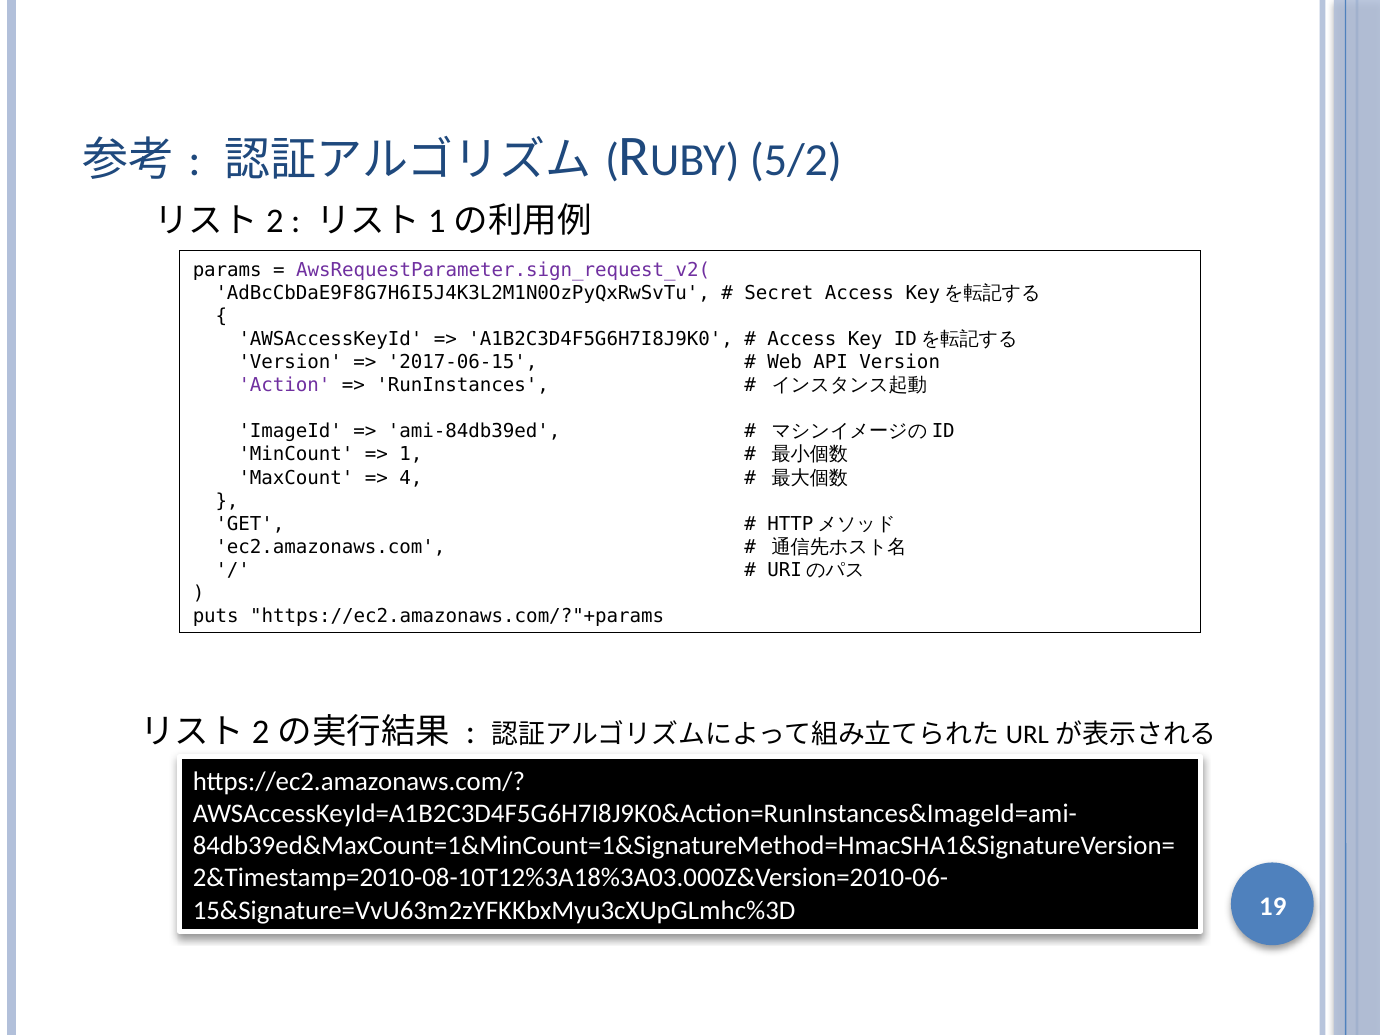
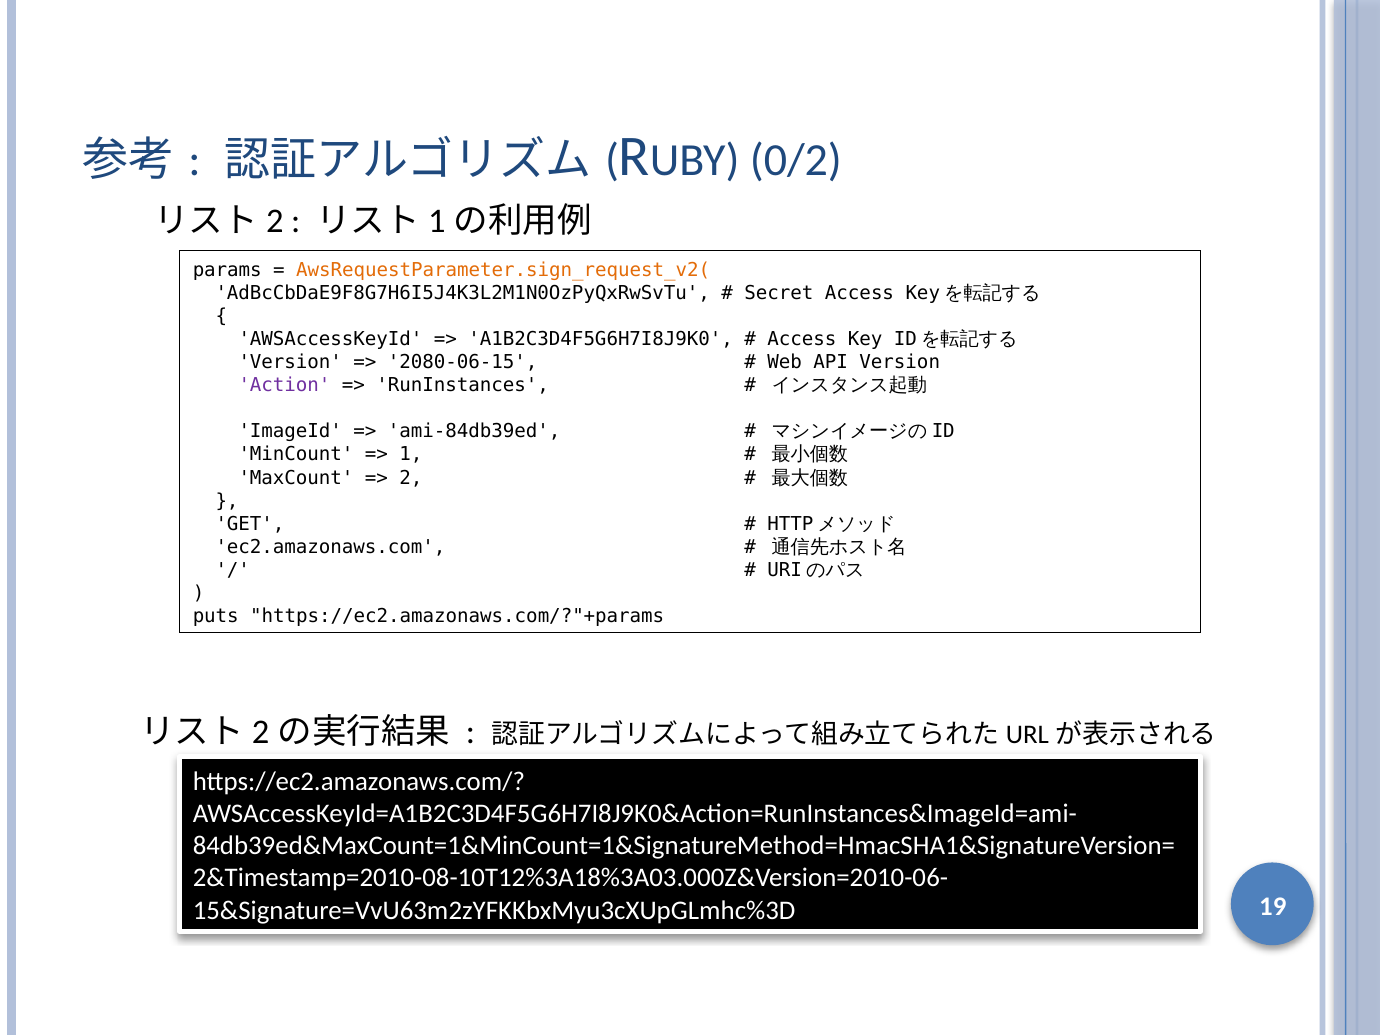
5/2: 5/2 -> 0/2
AwsRequestParameter.sign_request_v2( colour: purple -> orange
2017-06-15: 2017-06-15 -> 2080-06-15
4: 4 -> 2
